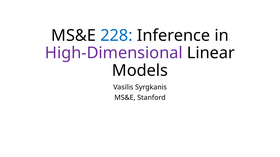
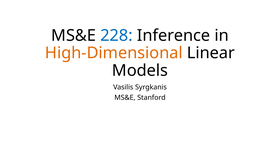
High-Dimensional colour: purple -> orange
